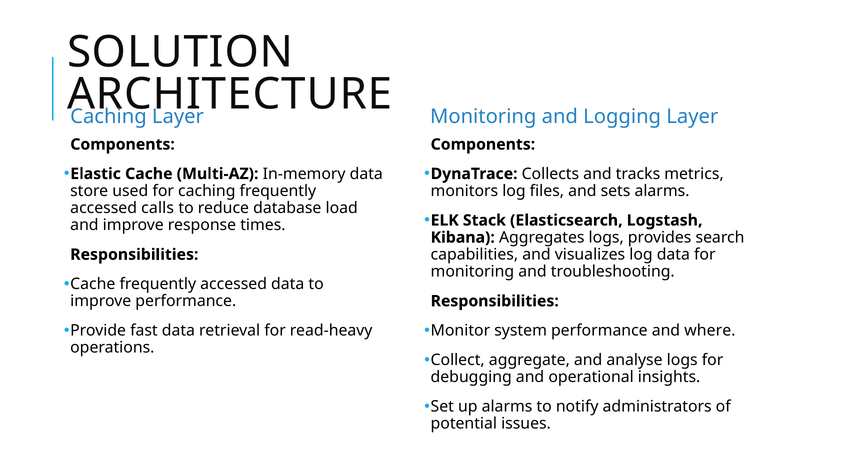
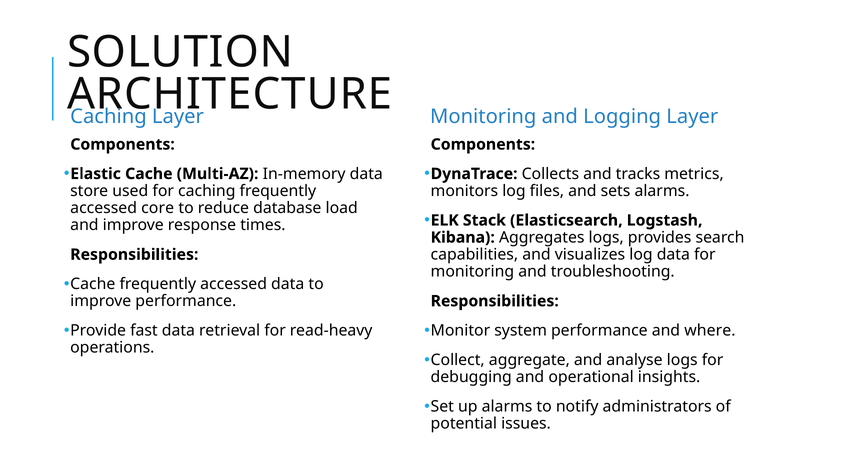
calls: calls -> core
